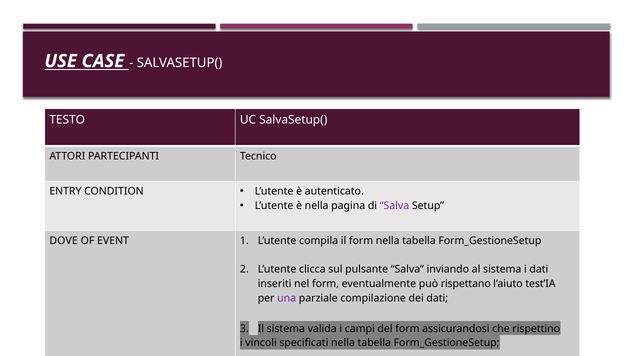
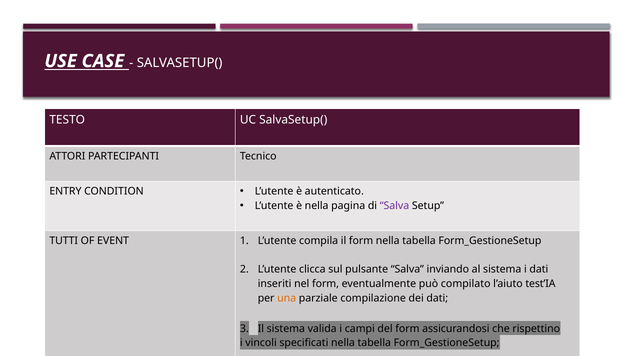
DOVE: DOVE -> TUTTI
rispettano: rispettano -> compilato
una colour: purple -> orange
